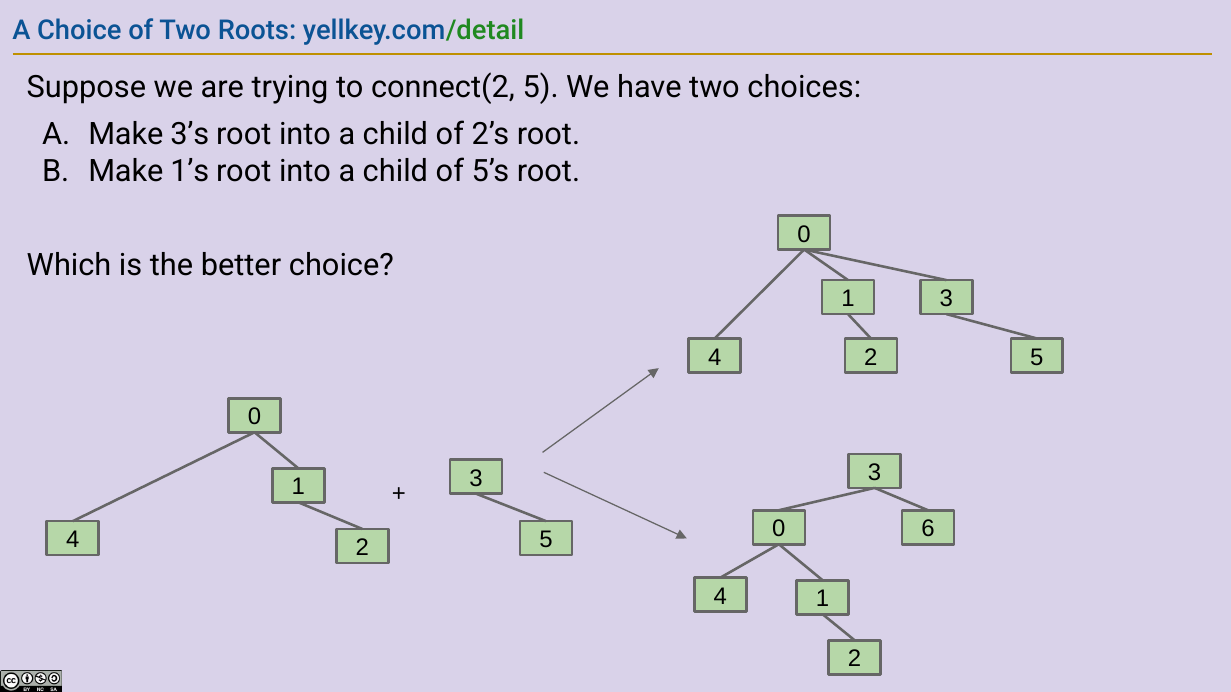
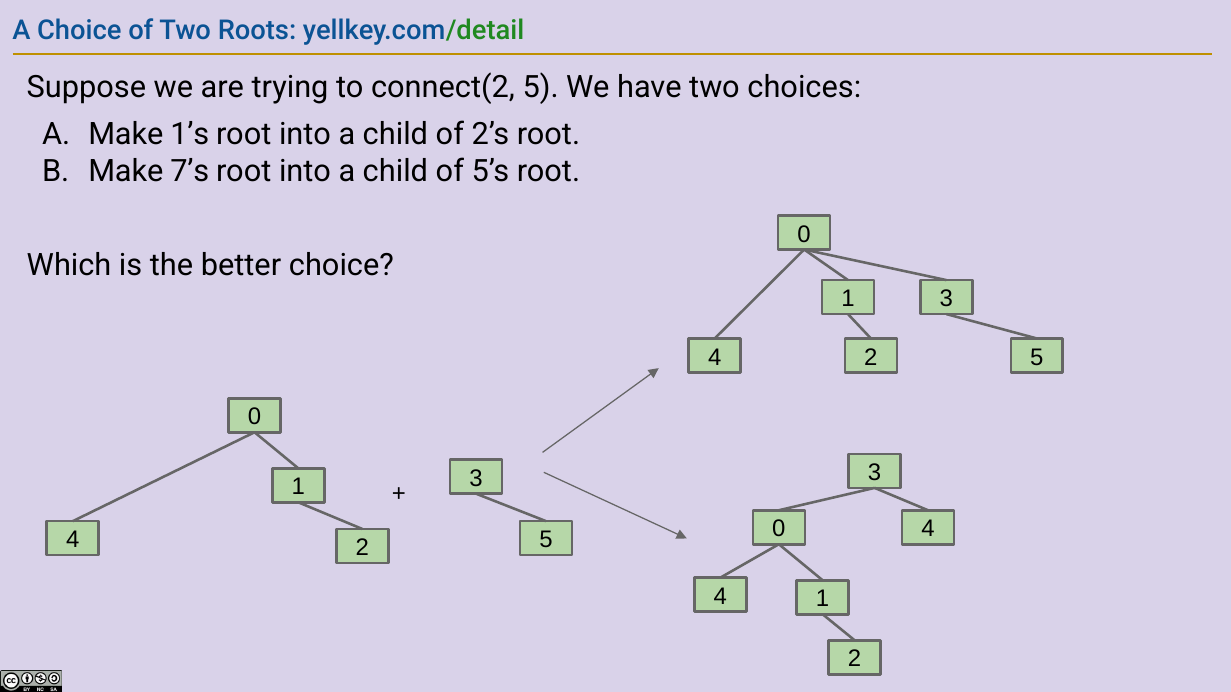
3’s: 3’s -> 1’s
1’s: 1’s -> 7’s
0 6: 6 -> 4
